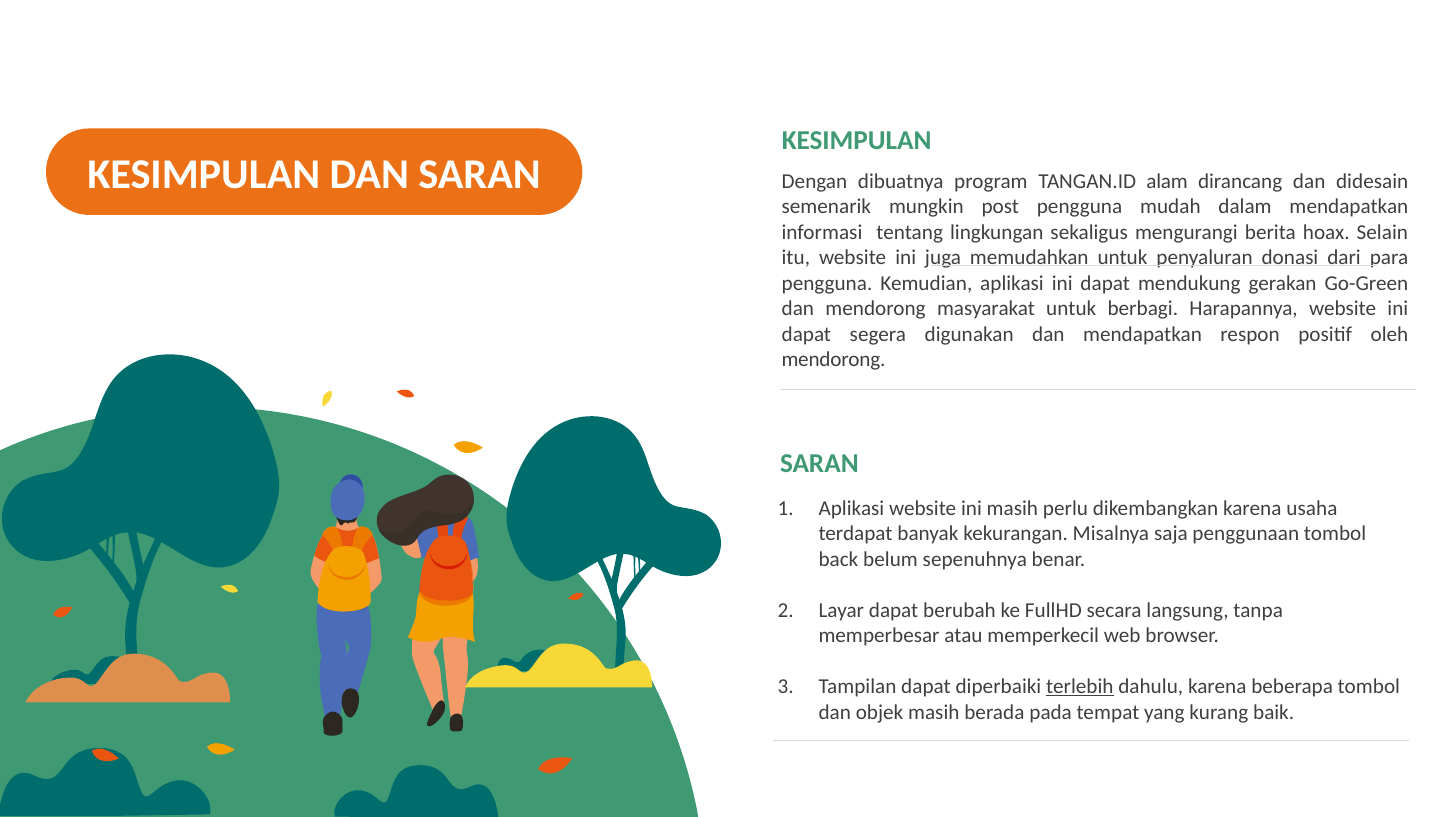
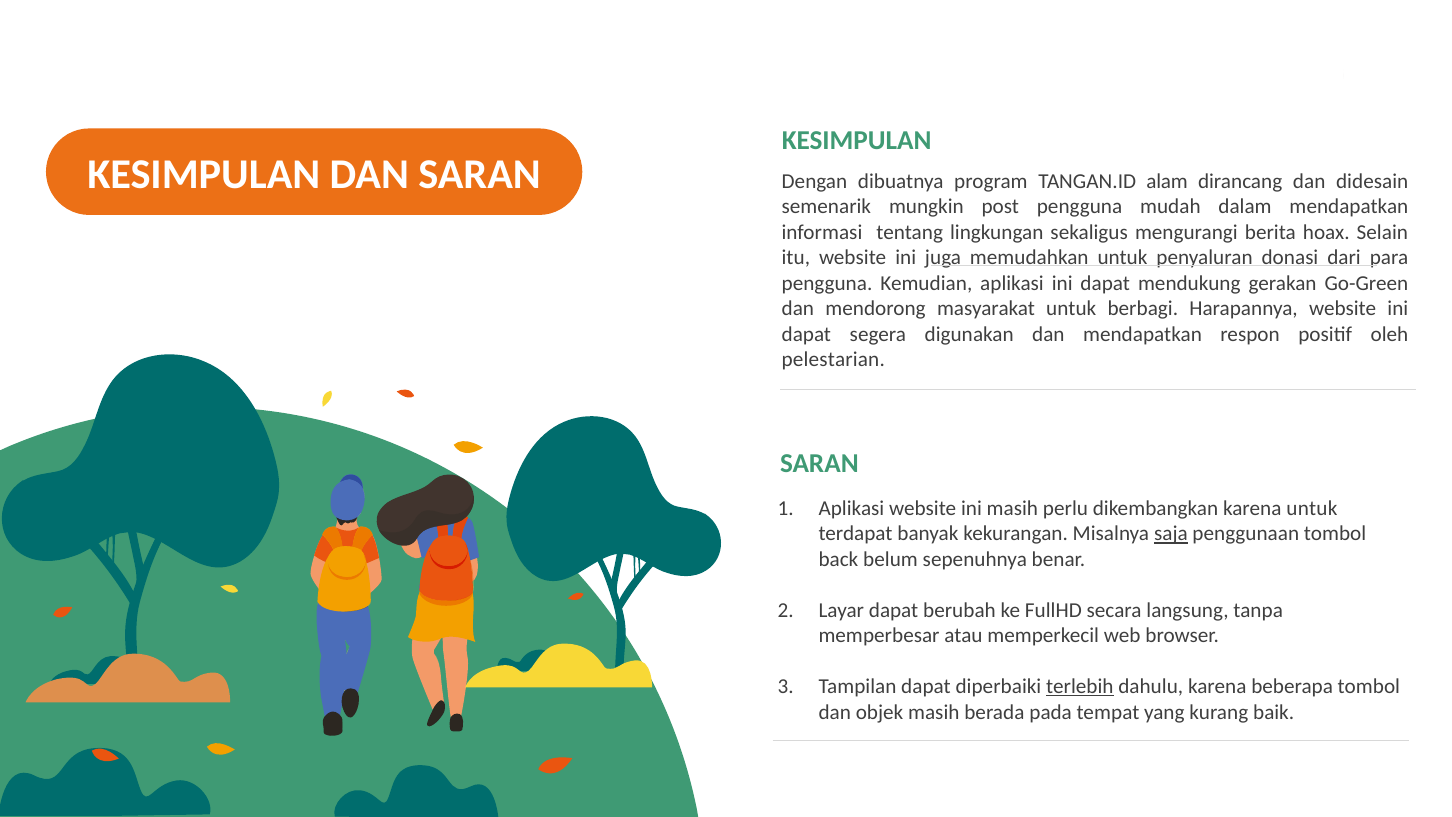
mendorong at (833, 359): mendorong -> pelestarian
karena usaha: usaha -> untuk
saja underline: none -> present
